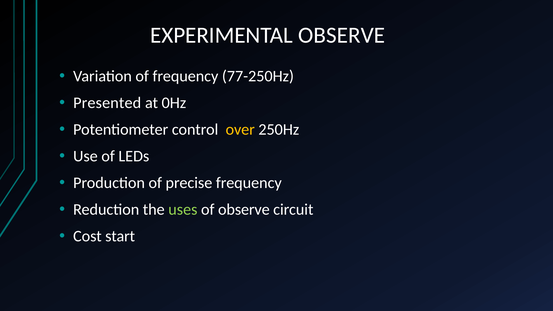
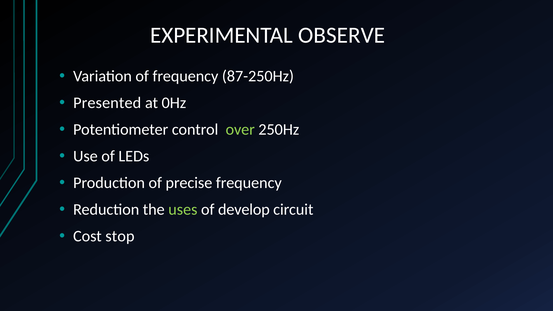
77-250Hz: 77-250Hz -> 87-250Hz
over colour: yellow -> light green
of observe: observe -> develop
start: start -> stop
